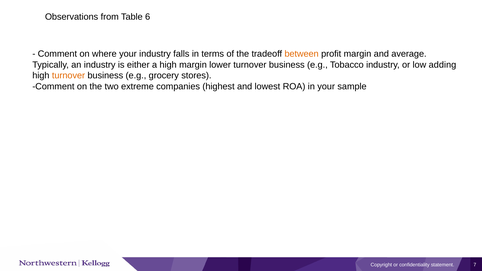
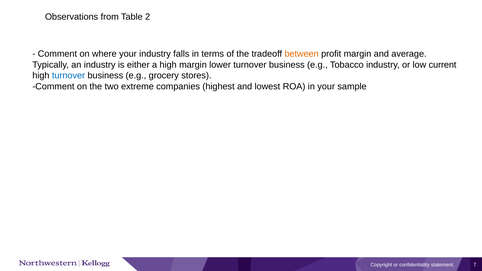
6: 6 -> 2
adding: adding -> current
turnover at (68, 76) colour: orange -> blue
